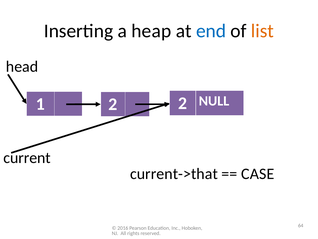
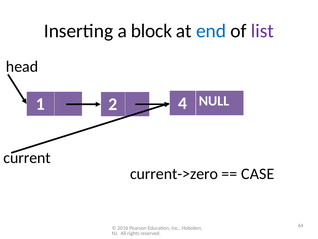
heap: heap -> block
list colour: orange -> purple
2 at (183, 103): 2 -> 4
current->that: current->that -> current->zero
